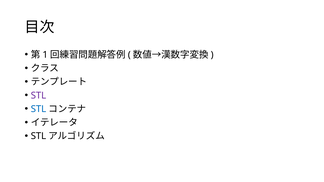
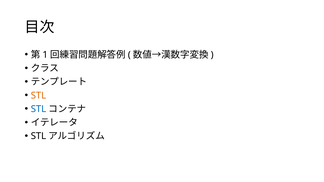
STL at (38, 96) colour: purple -> orange
